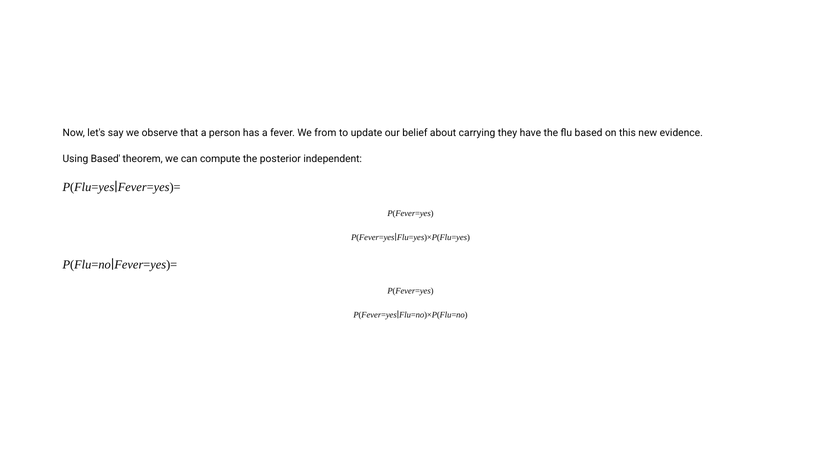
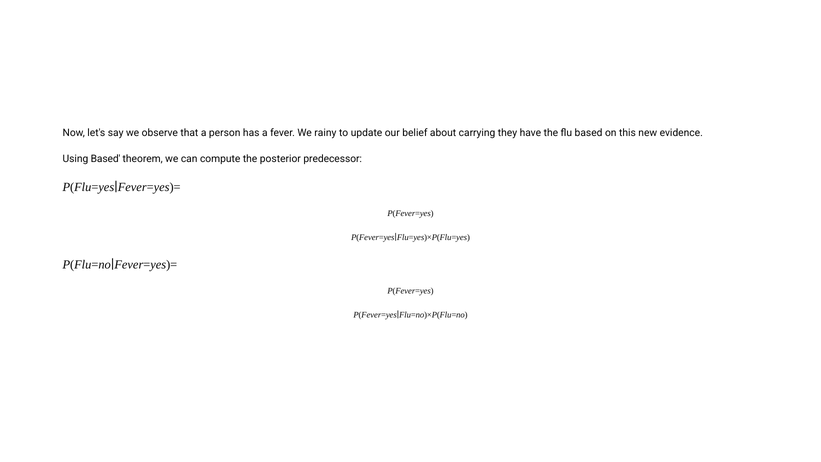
from: from -> rainy
independent: independent -> predecessor
